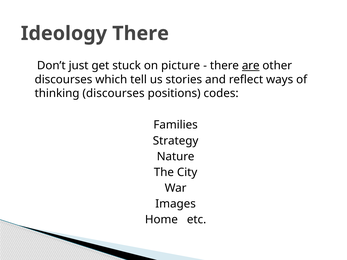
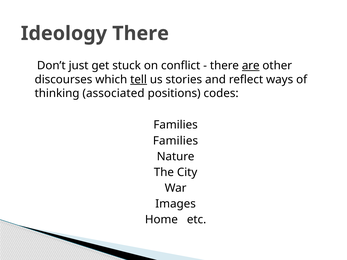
picture: picture -> conflict
tell underline: none -> present
thinking discourses: discourses -> associated
Strategy at (176, 141): Strategy -> Families
